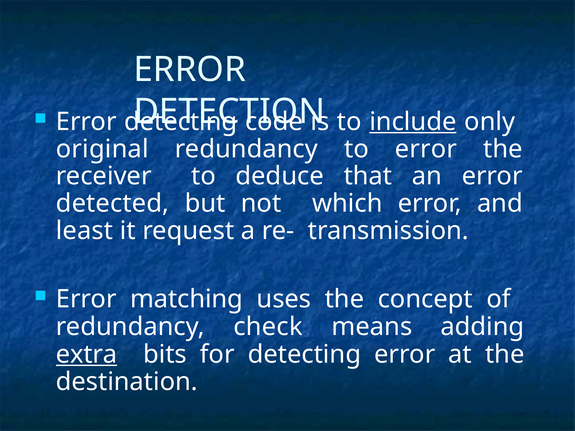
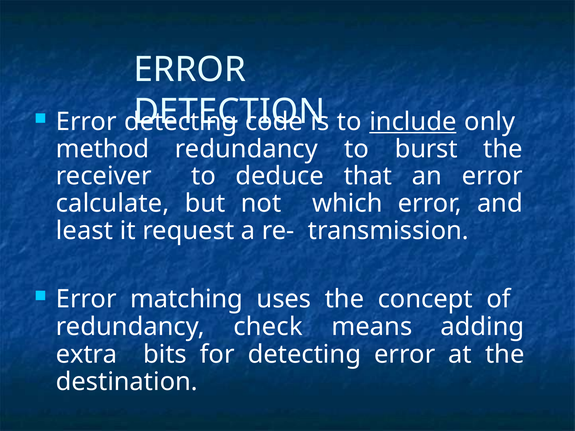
original: original -> method
to error: error -> burst
detected: detected -> calculate
extra underline: present -> none
